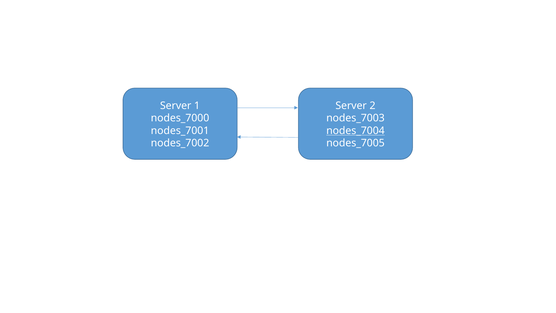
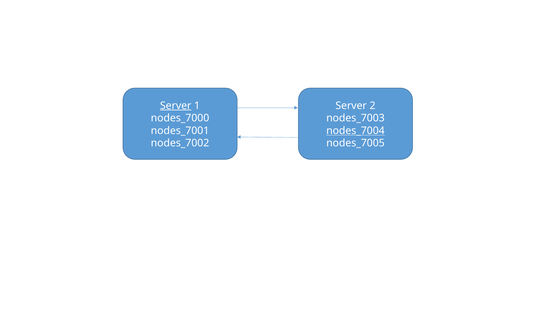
Server at (176, 106) underline: none -> present
